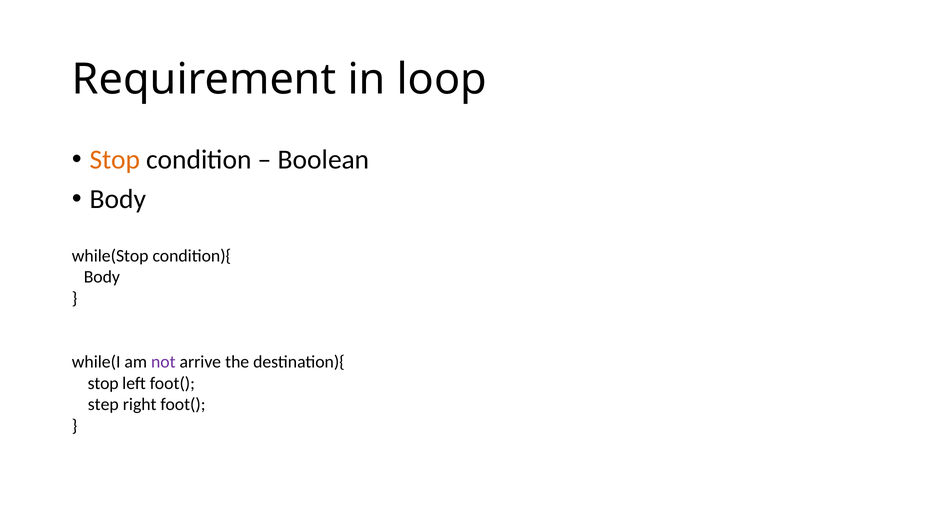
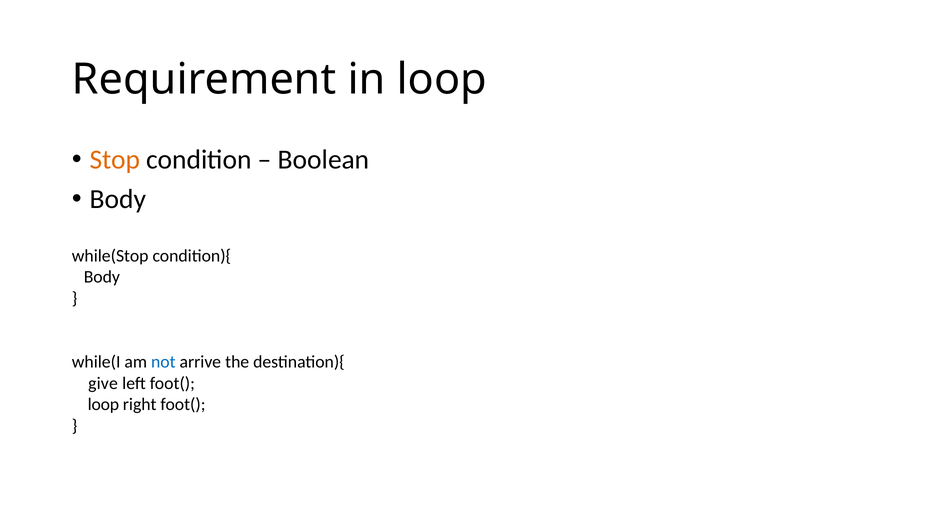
not colour: purple -> blue
stop at (103, 383): stop -> give
step at (103, 405): step -> loop
